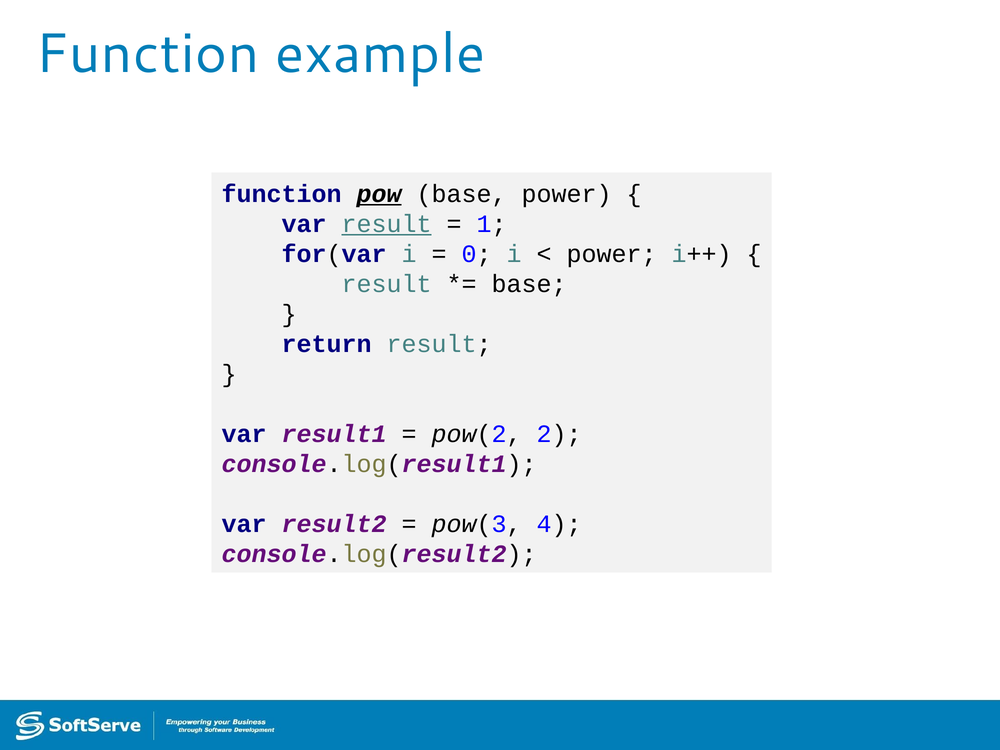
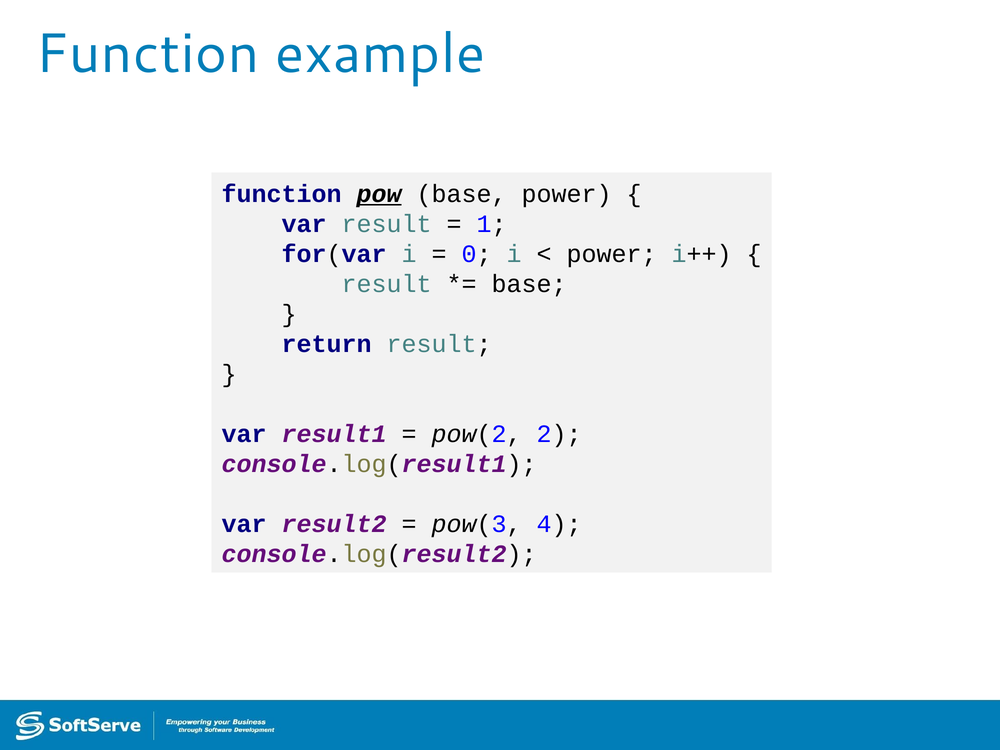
result at (387, 224) underline: present -> none
